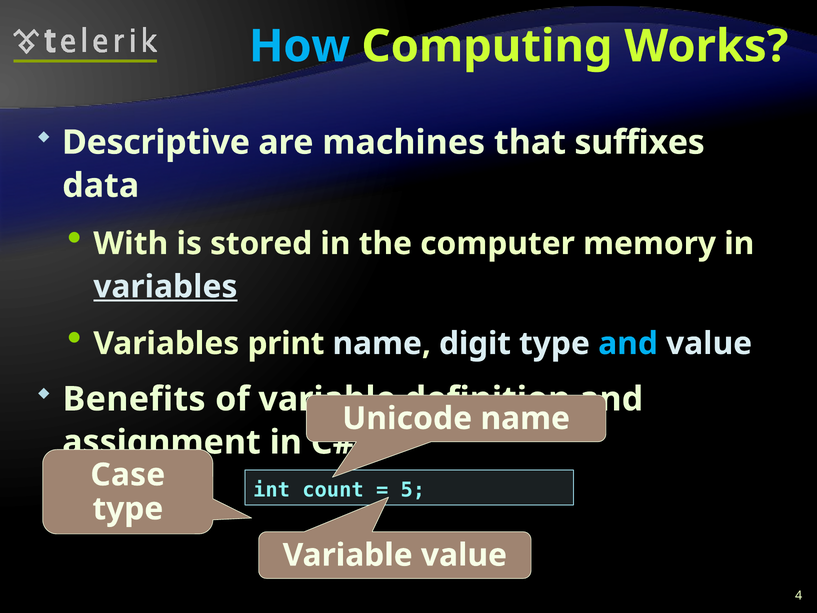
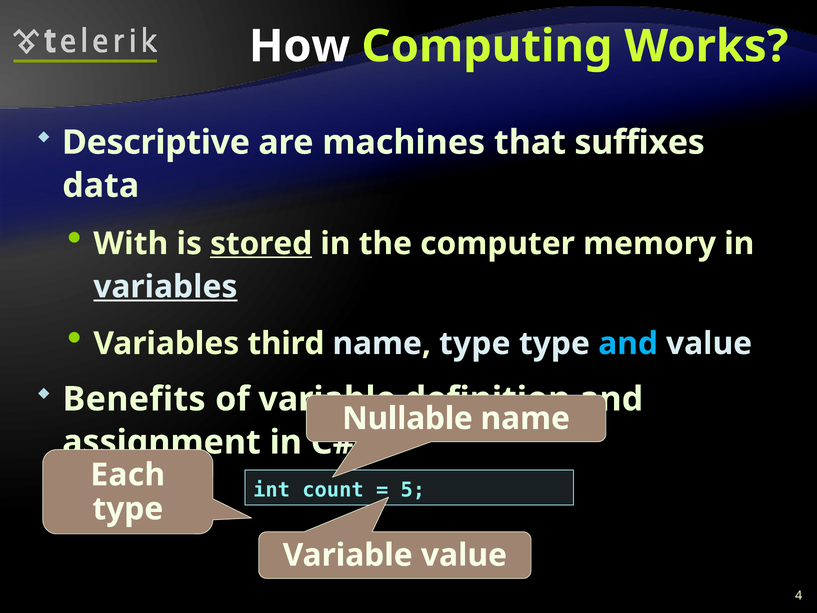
How colour: light blue -> white
stored underline: none -> present
print: print -> third
name digit: digit -> type
Unicode: Unicode -> Nullable
Case: Case -> Each
